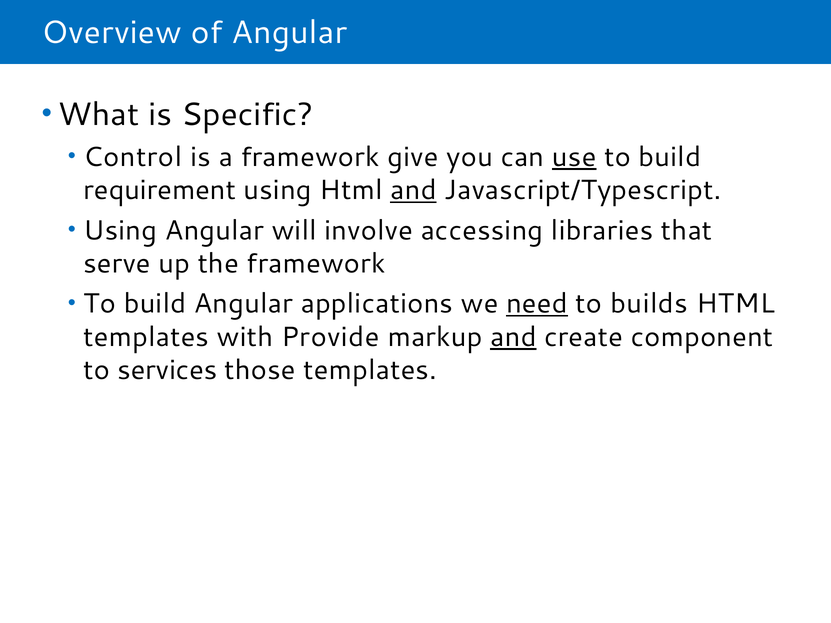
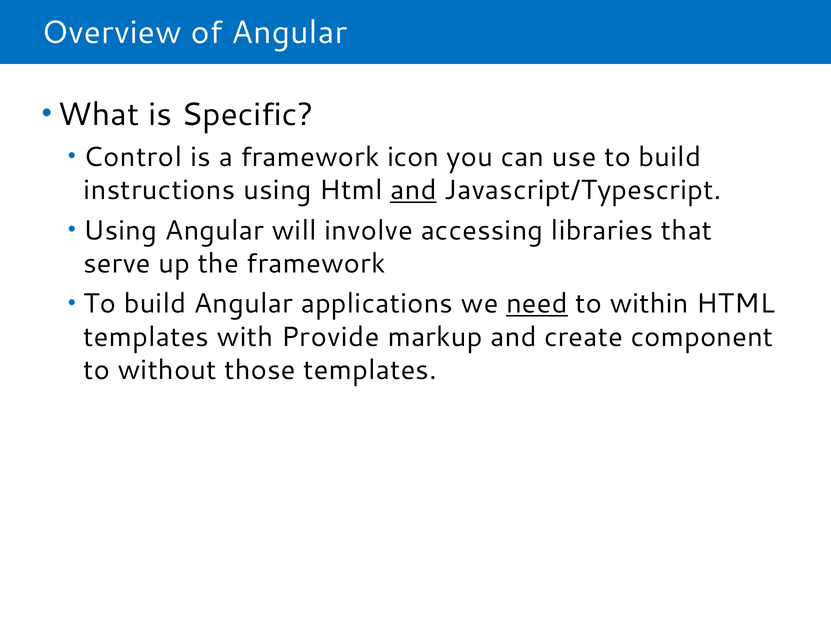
give: give -> icon
use underline: present -> none
requirement: requirement -> instructions
builds: builds -> within
and at (513, 337) underline: present -> none
services: services -> without
